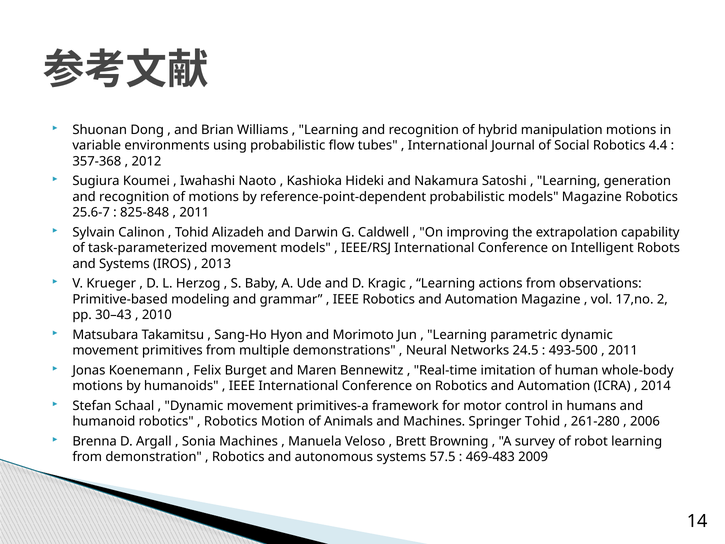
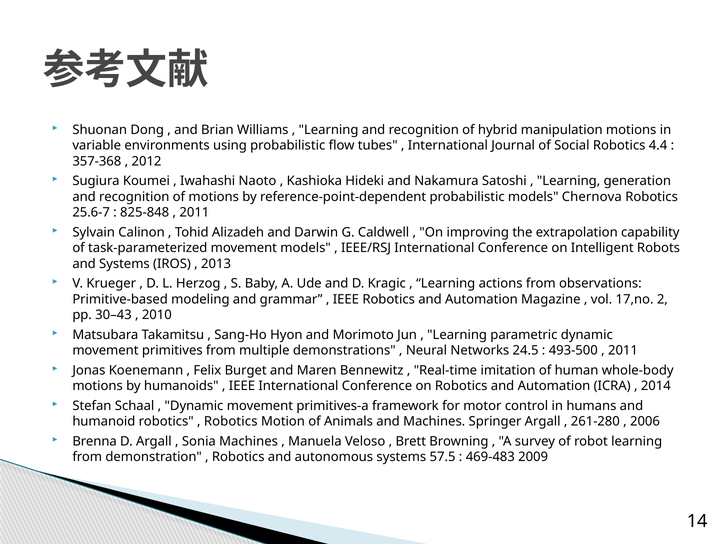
models Magazine: Magazine -> Chernova
Springer Tohid: Tohid -> Argall
